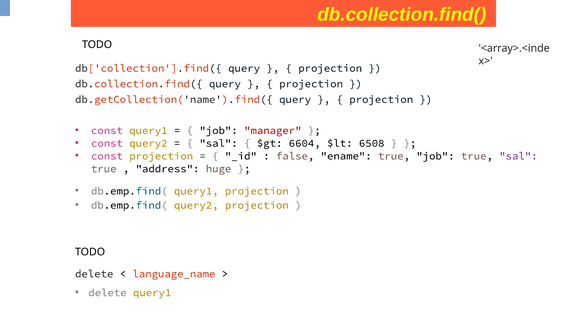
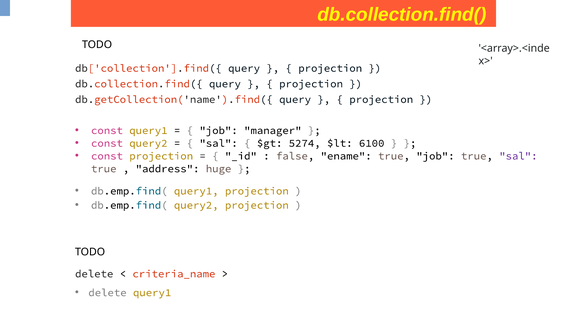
manager colour: red -> black
6604: 6604 -> 5274
6508: 6508 -> 6100
language_name: language_name -> criteria_name
